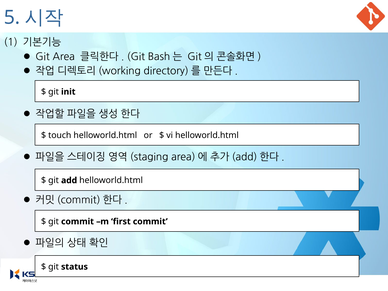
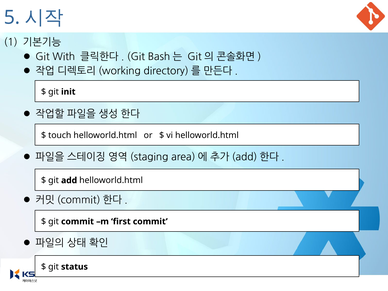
Area: Area -> With
